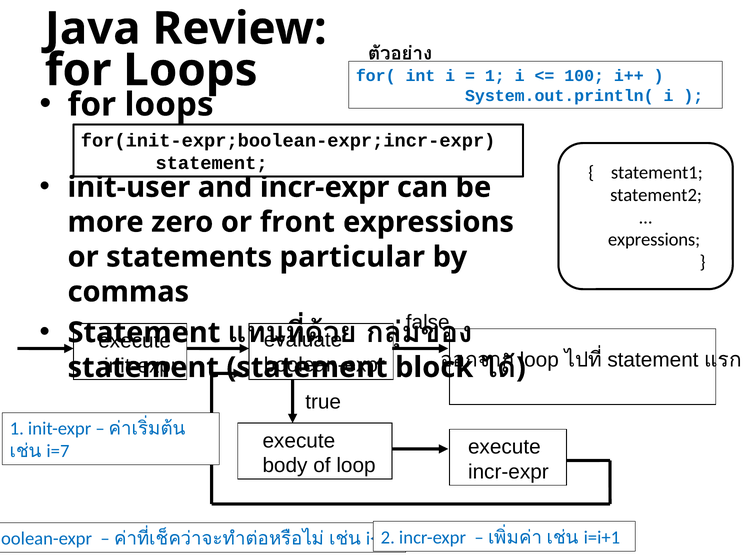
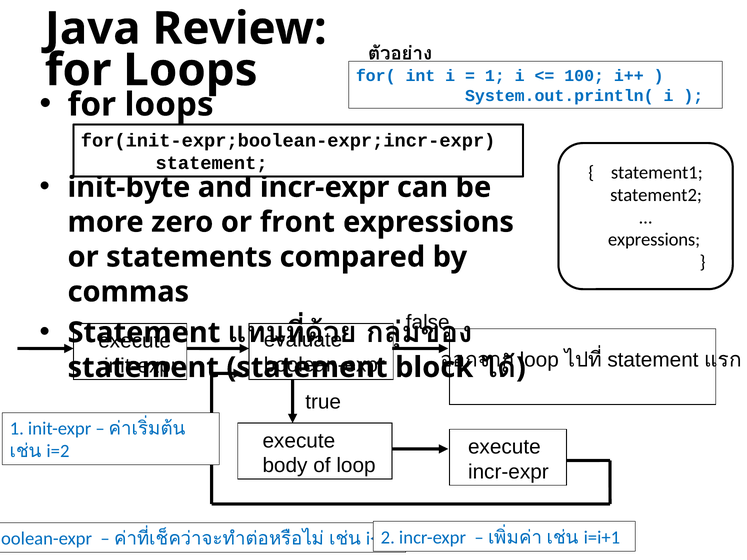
init-user: init-user -> init-byte
particular: particular -> compared
i=7: i=7 -> i=2
